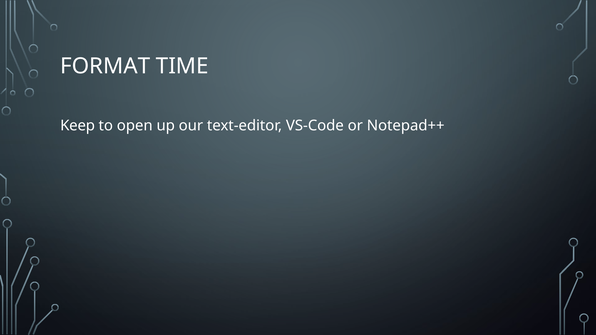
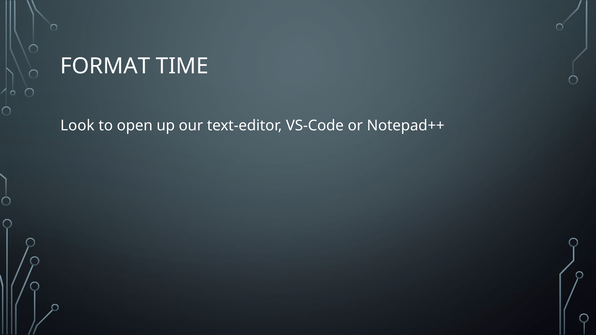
Keep: Keep -> Look
